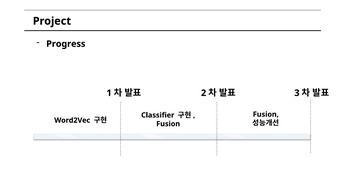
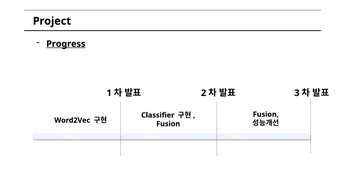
Progress underline: none -> present
